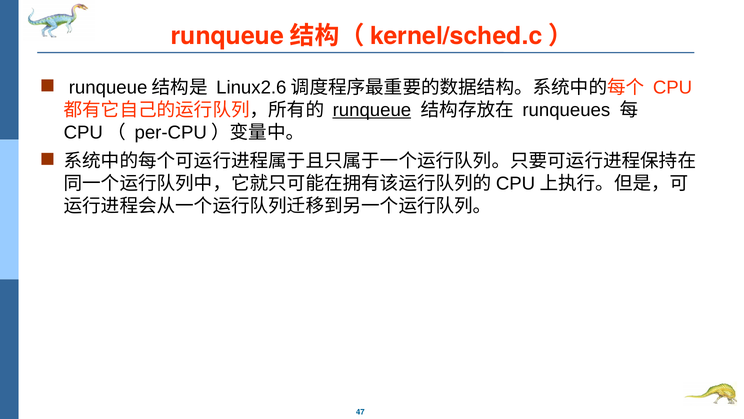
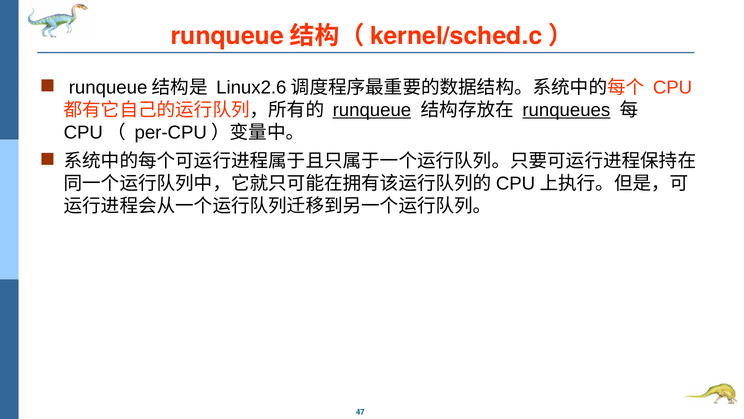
runqueues underline: none -> present
